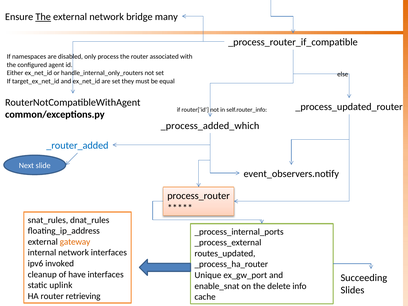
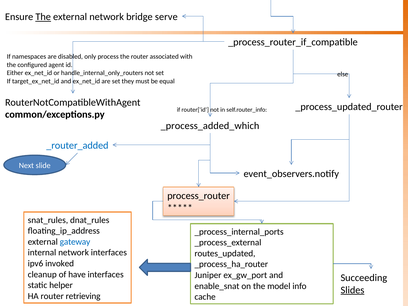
many: many -> serve
gateway colour: orange -> blue
Unique: Unique -> Juniper
uplink: uplink -> helper
delete: delete -> model
Slides underline: none -> present
